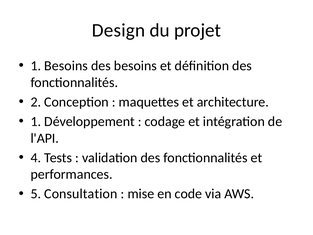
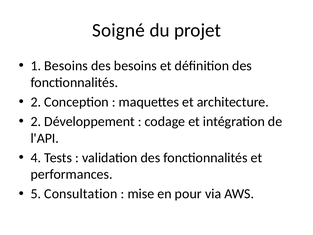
Design: Design -> Soigné
1 at (36, 121): 1 -> 2
code: code -> pour
